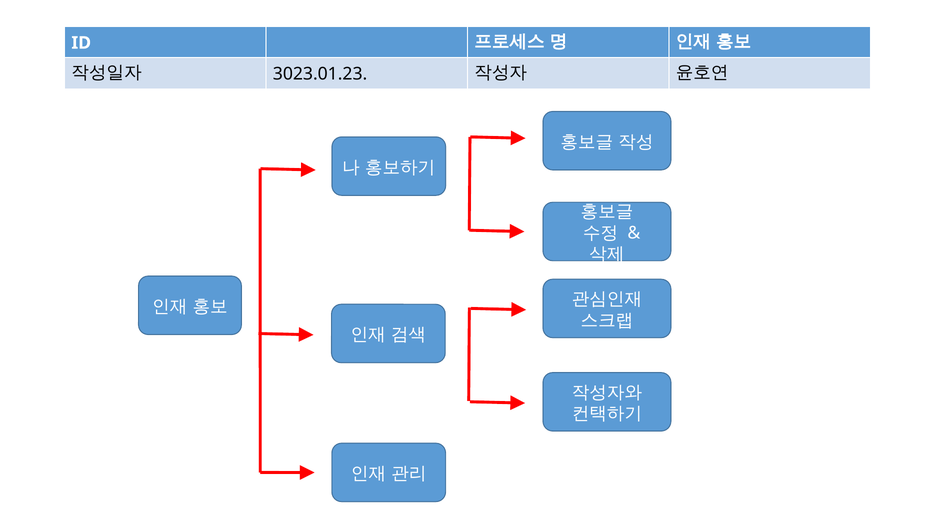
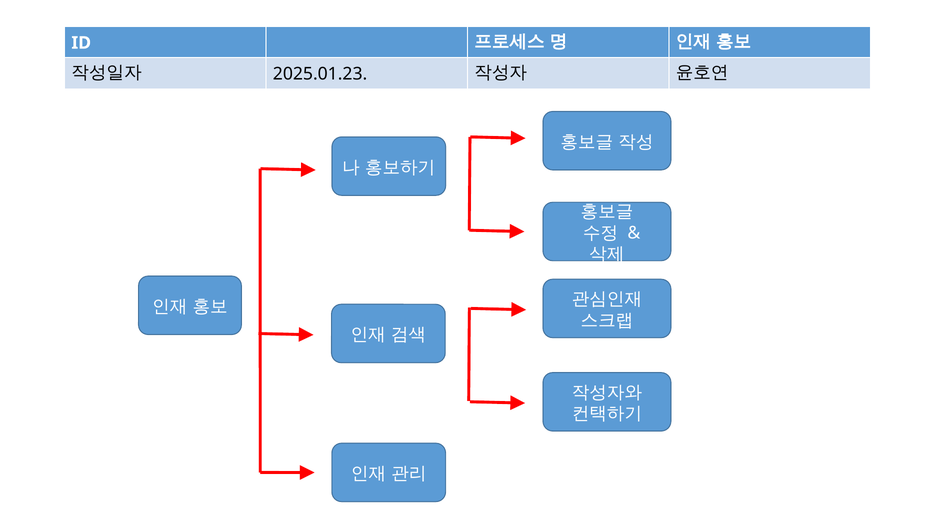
3023.01.23: 3023.01.23 -> 2025.01.23
